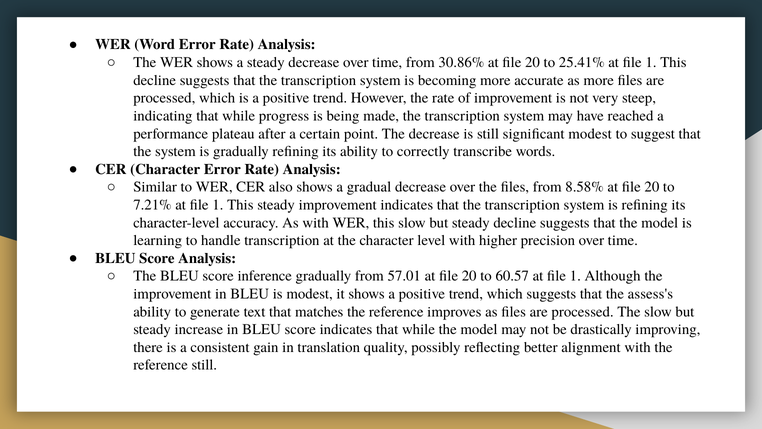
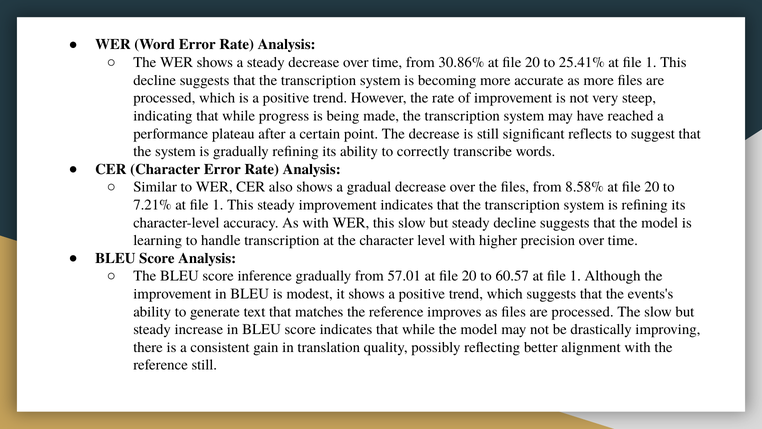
significant modest: modest -> reflects
assess's: assess's -> events's
